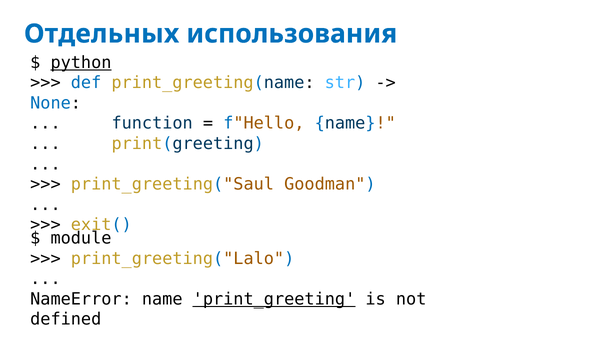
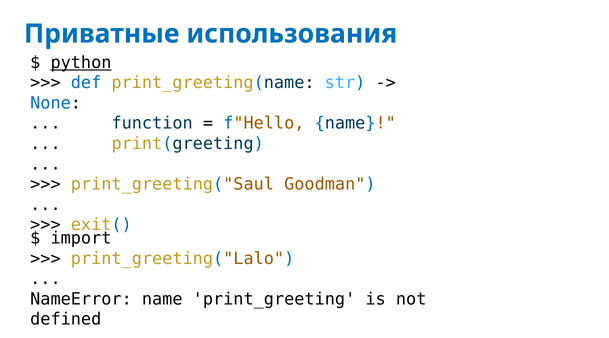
Отдельных: Отдельных -> Приватные
module: module -> import
print_greeting underline: present -> none
